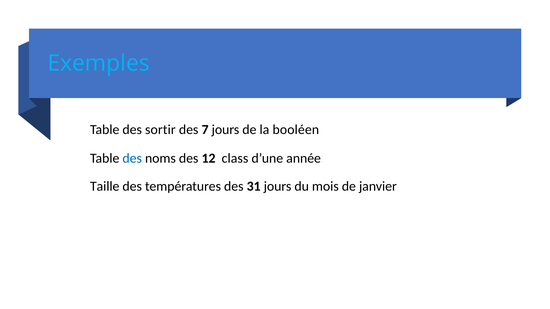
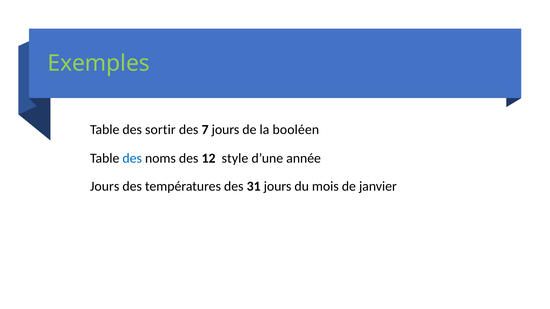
Exemples colour: light blue -> light green
class: class -> style
Taille at (105, 187): Taille -> Jours
